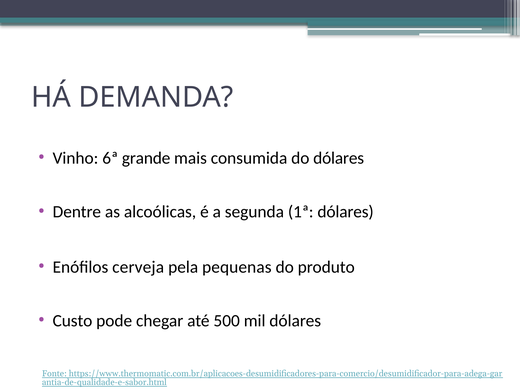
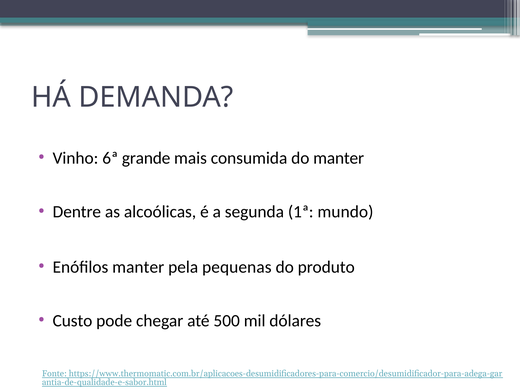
do dólares: dólares -> manter
1ª dólares: dólares -> mundo
Enófilos cerveja: cerveja -> manter
